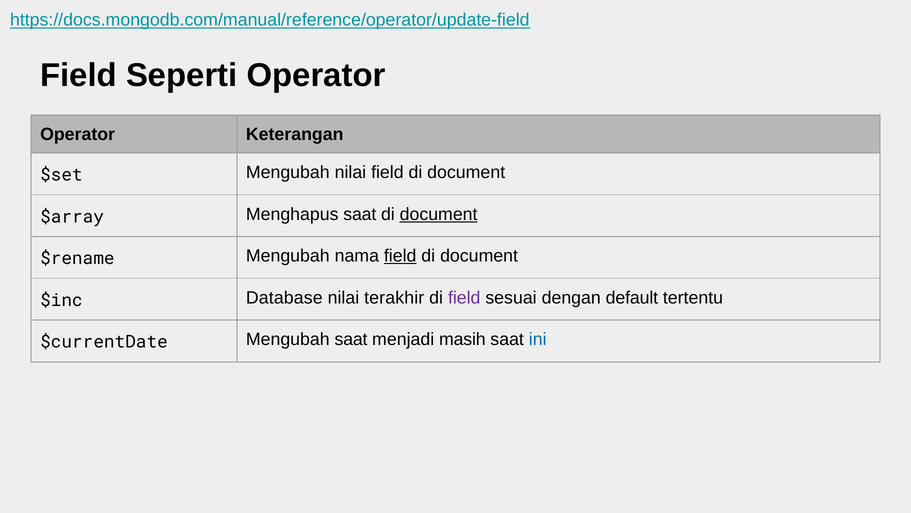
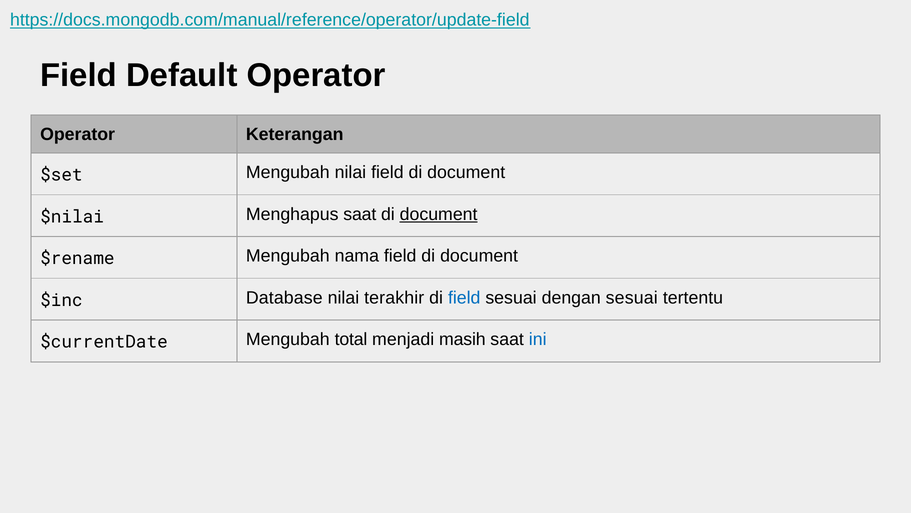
Seperti: Seperti -> Default
$array: $array -> $nilai
field at (400, 256) underline: present -> none
field at (464, 297) colour: purple -> blue
dengan default: default -> sesuai
Mengubah saat: saat -> total
